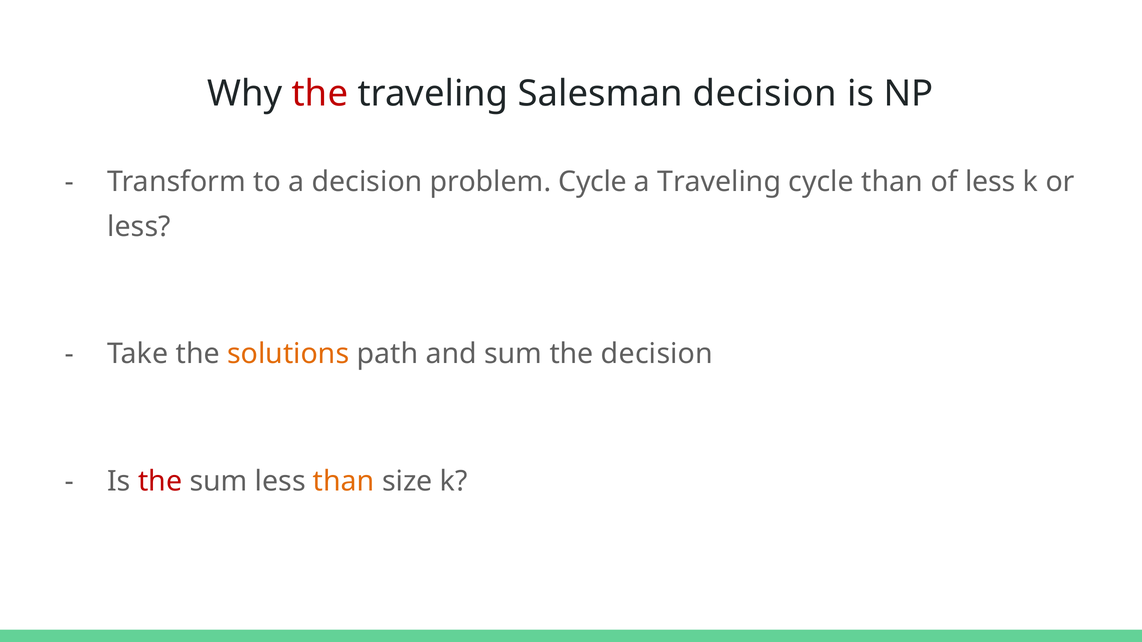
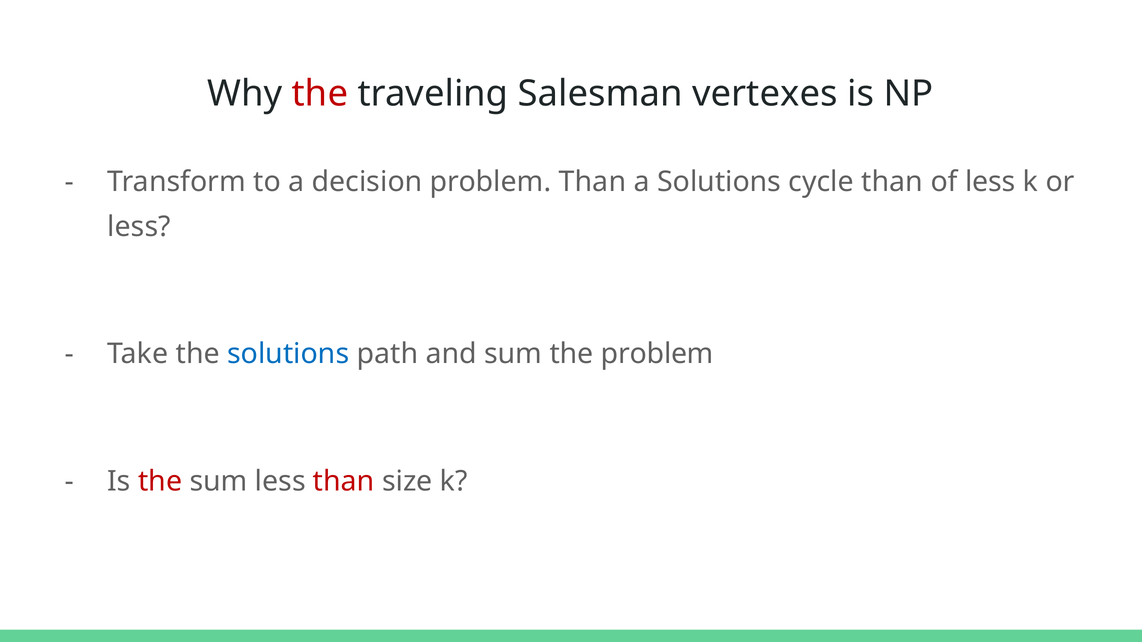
Salesman decision: decision -> vertexes
problem Cycle: Cycle -> Than
a Traveling: Traveling -> Solutions
solutions at (288, 354) colour: orange -> blue
the decision: decision -> problem
than at (344, 481) colour: orange -> red
